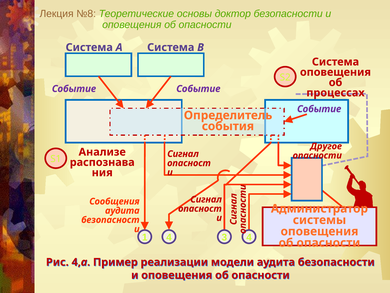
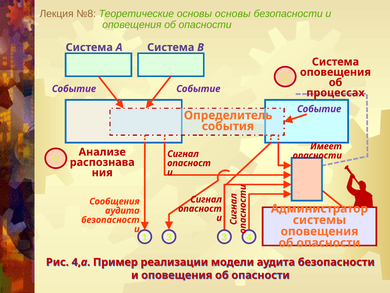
основы доктор: доктор -> основы
Другое: Другое -> Имеет
1 4: 4 -> 3
